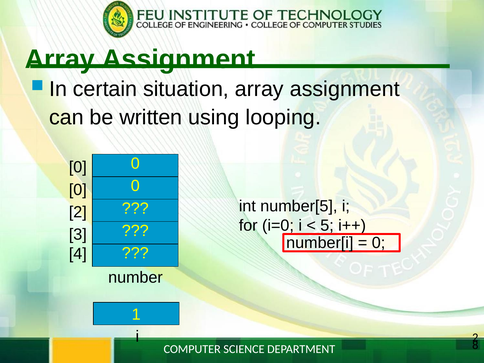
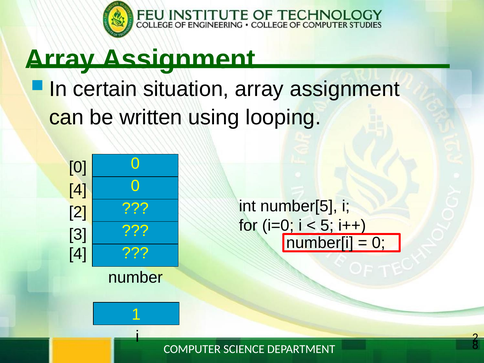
0 at (78, 190): 0 -> 4
